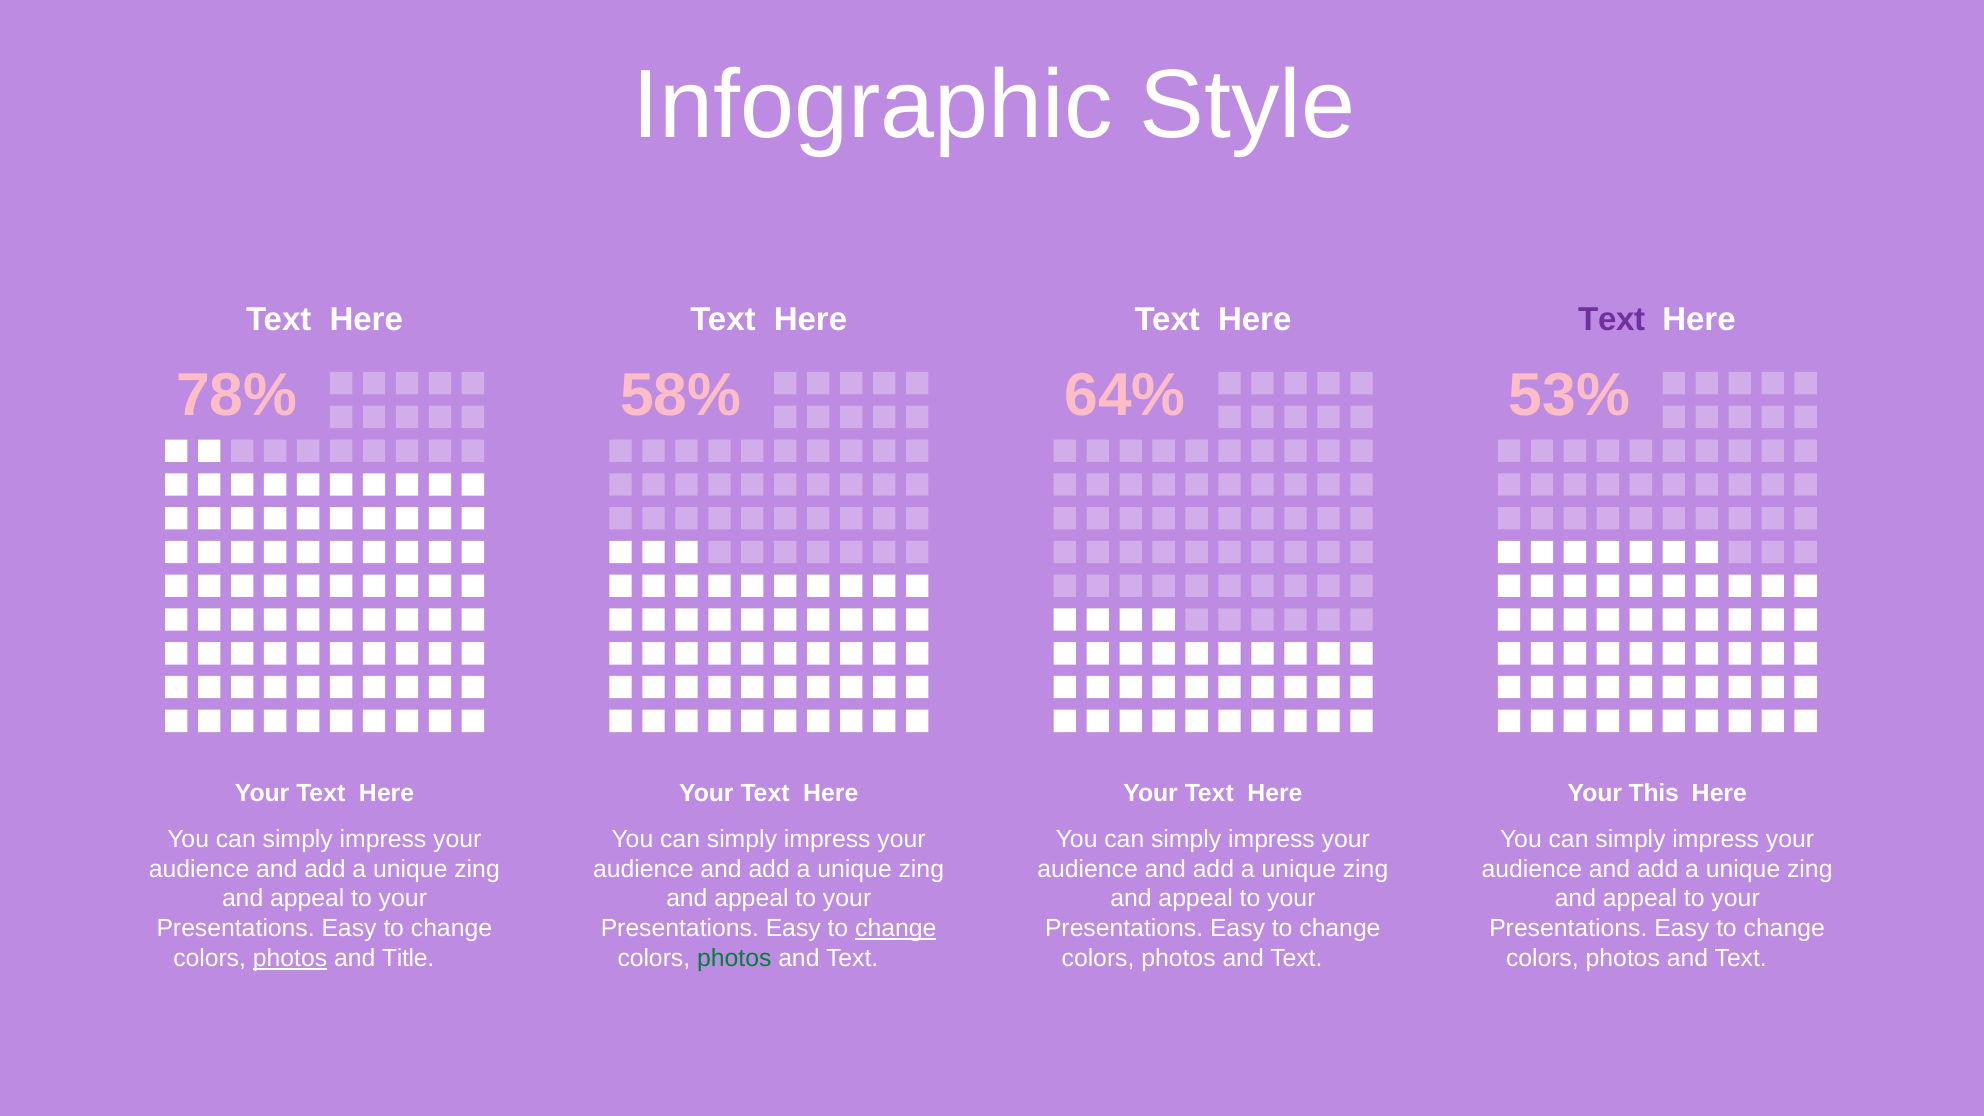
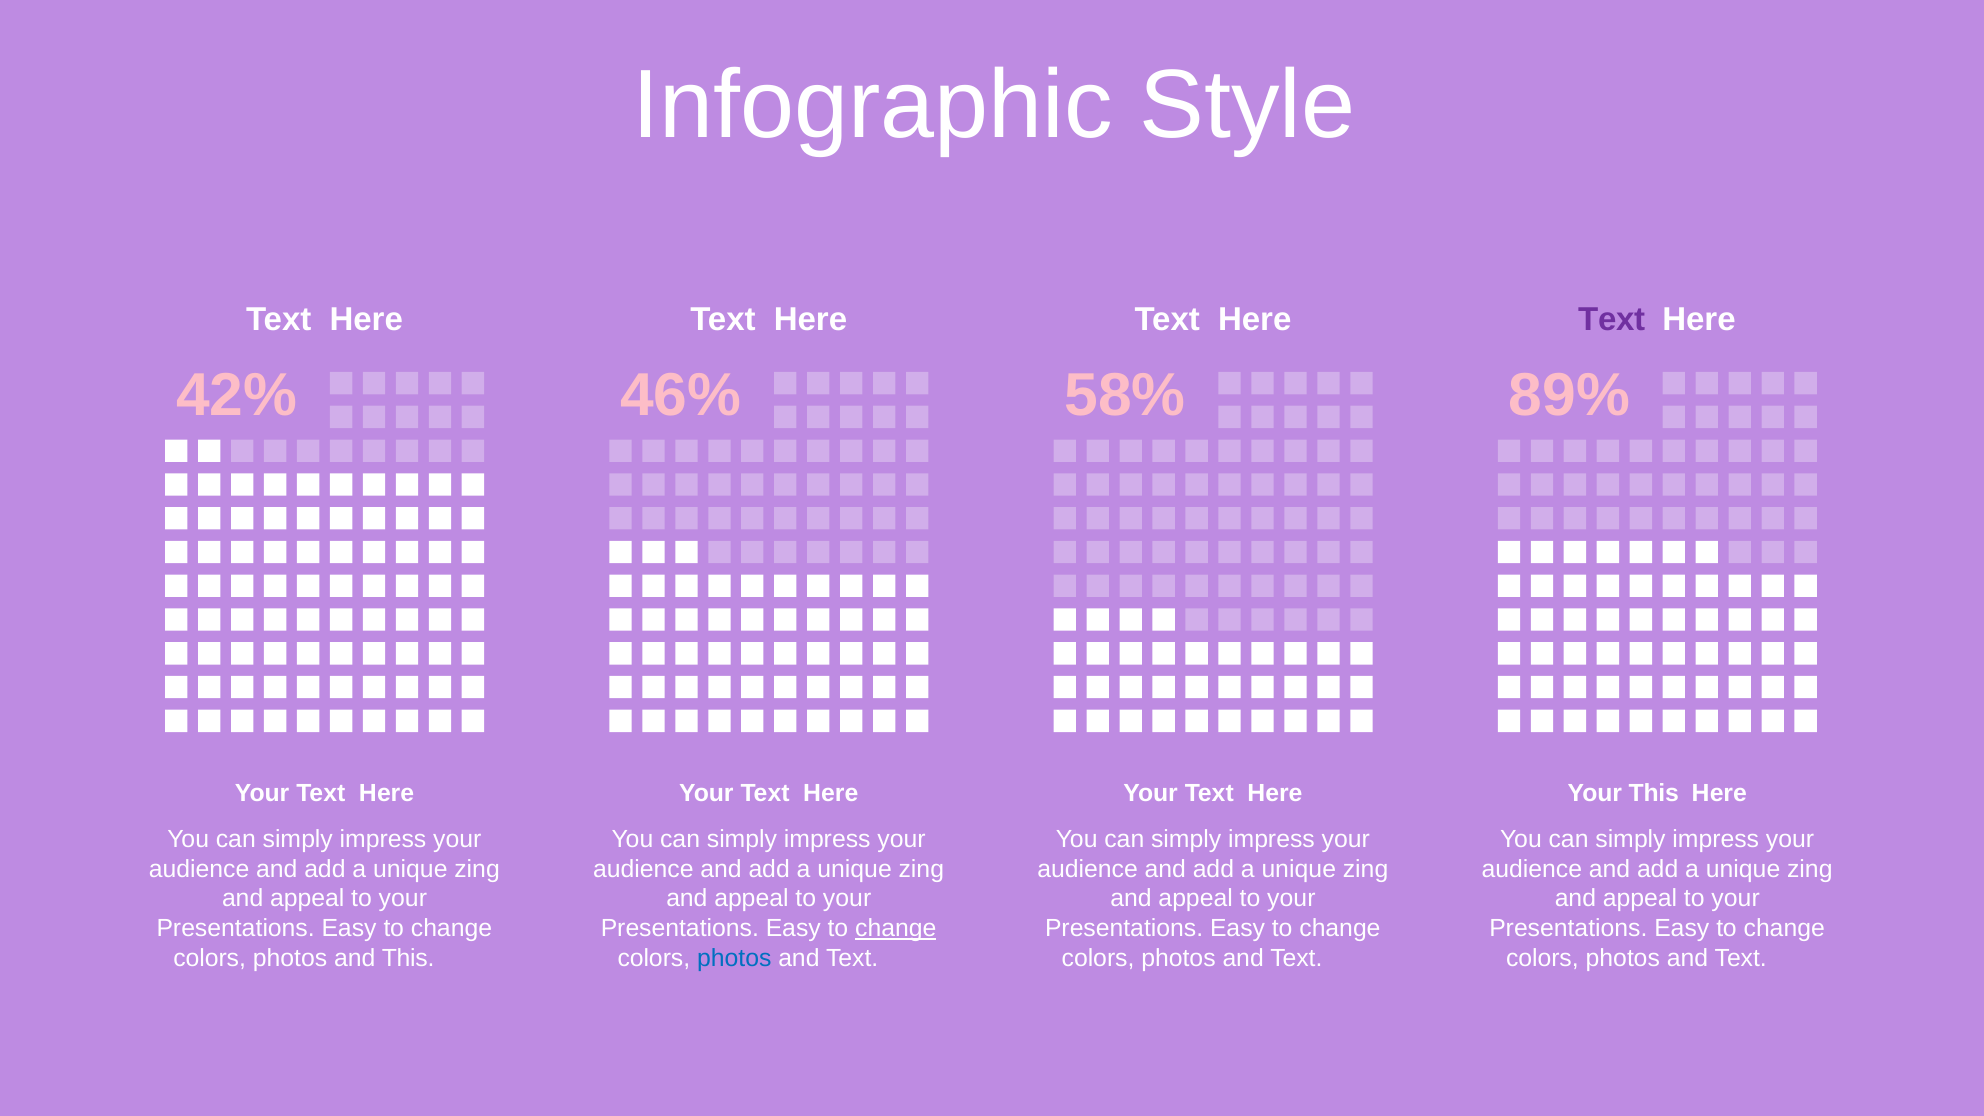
78%: 78% -> 42%
58%: 58% -> 46%
64%: 64% -> 58%
53%: 53% -> 89%
photos at (290, 958) underline: present -> none
and Title: Title -> This
photos at (734, 958) colour: green -> blue
